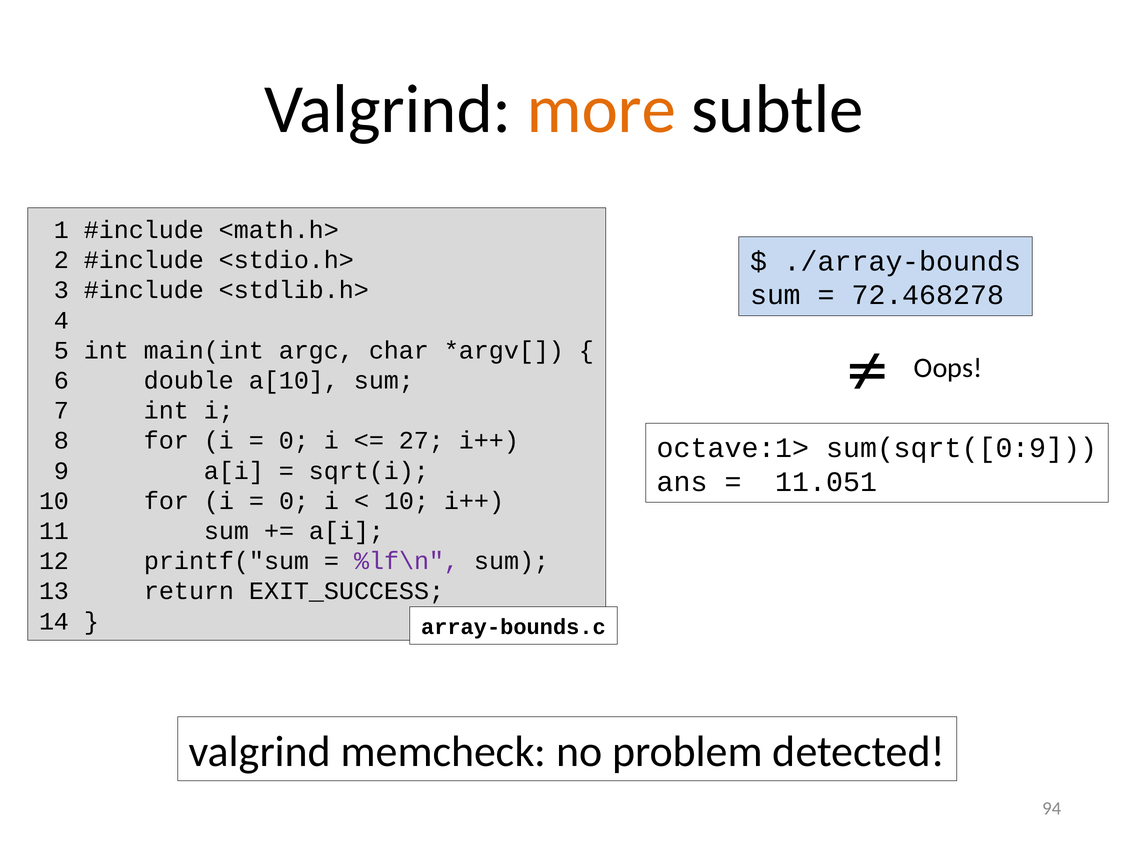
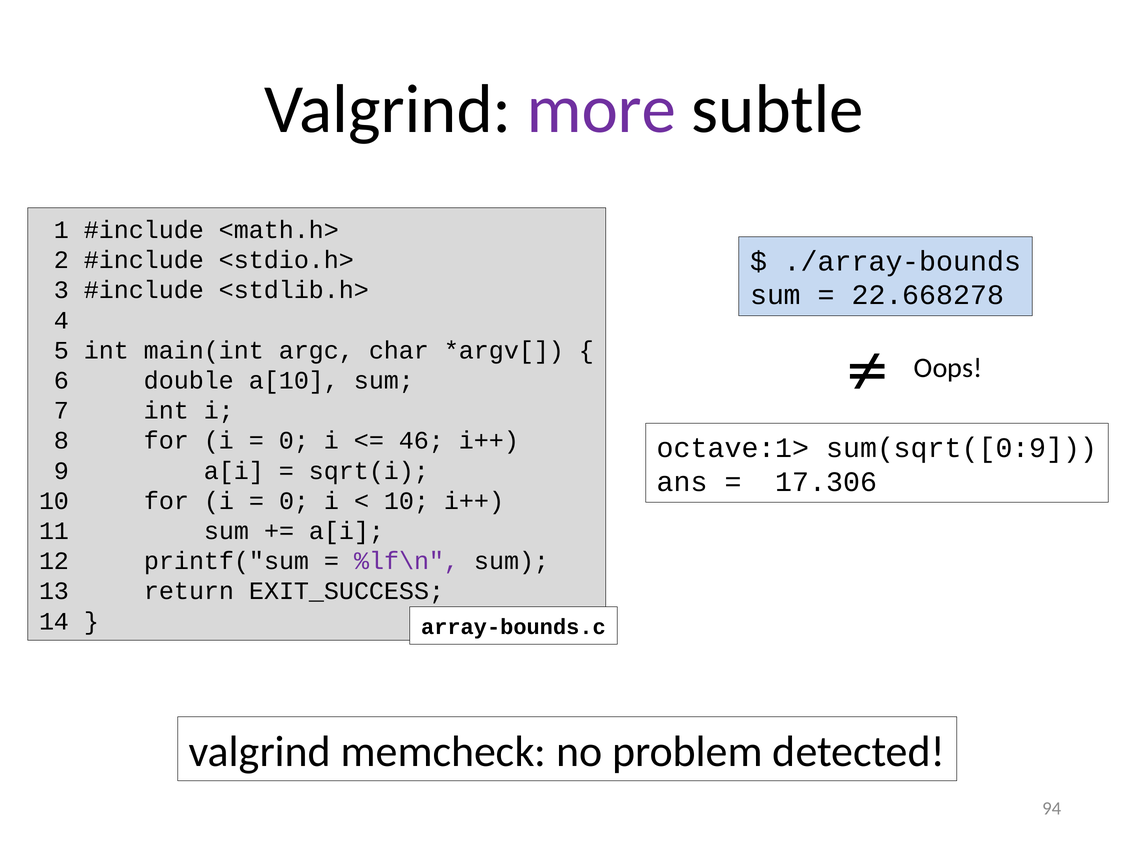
more colour: orange -> purple
72.468278: 72.468278 -> 22.668278
27: 27 -> 46
11.051: 11.051 -> 17.306
